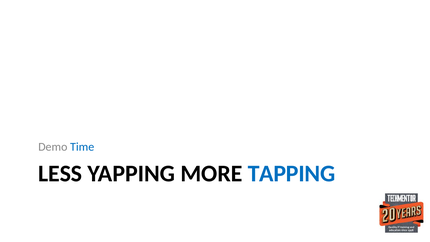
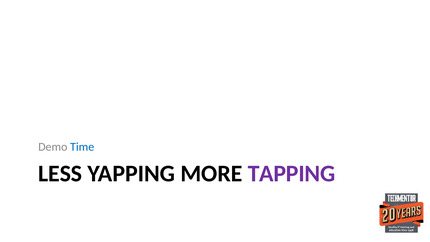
TAPPING colour: blue -> purple
